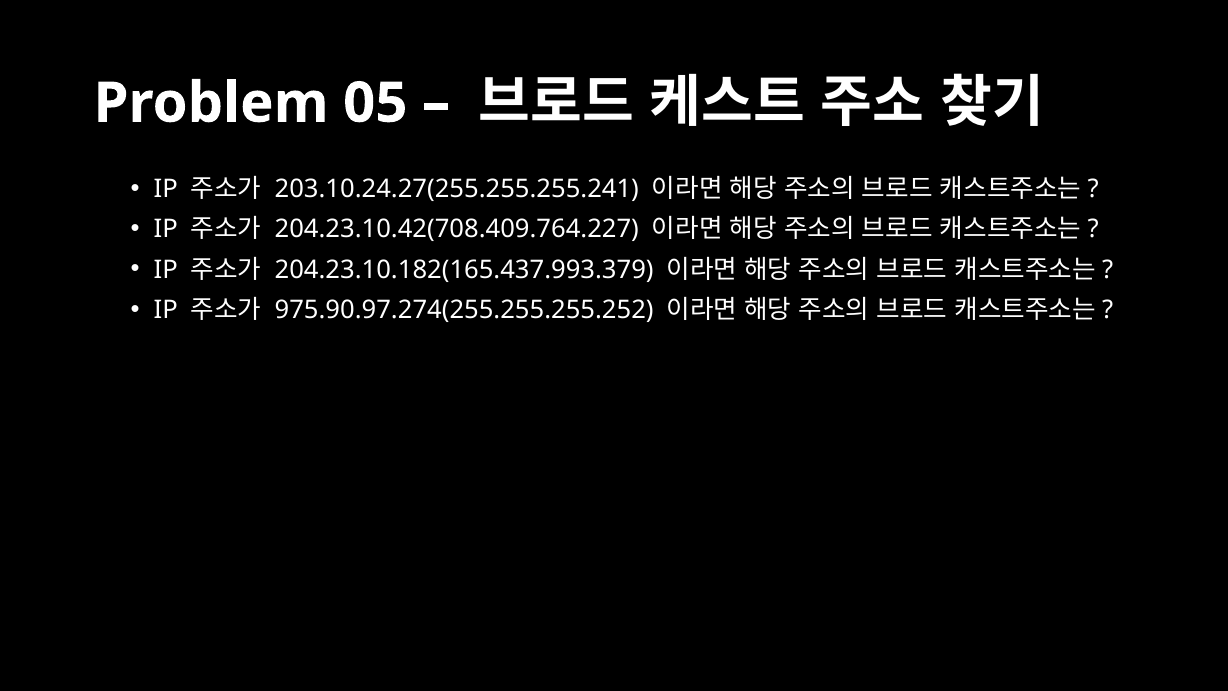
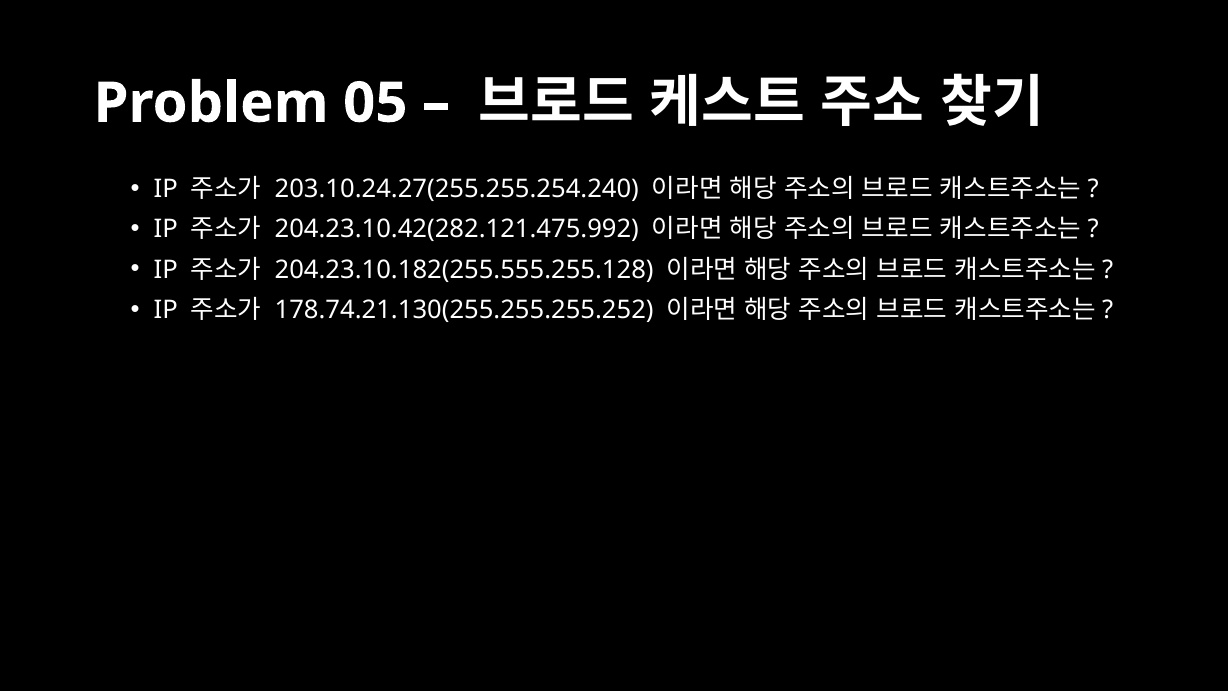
203.10.24.27(255.255.255.241: 203.10.24.27(255.255.255.241 -> 203.10.24.27(255.255.254.240
204.23.10.42(708.409.764.227: 204.23.10.42(708.409.764.227 -> 204.23.10.42(282.121.475.992
204.23.10.182(165.437.993.379: 204.23.10.182(165.437.993.379 -> 204.23.10.182(255.555.255.128
975.90.97.274(255.255.255.252: 975.90.97.274(255.255.255.252 -> 178.74.21.130(255.255.255.252
